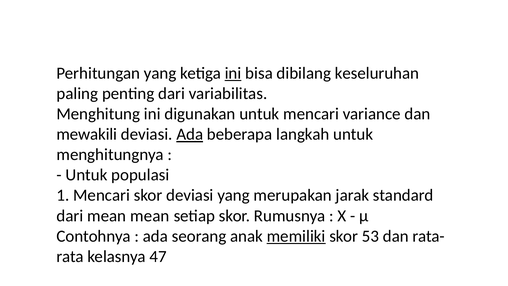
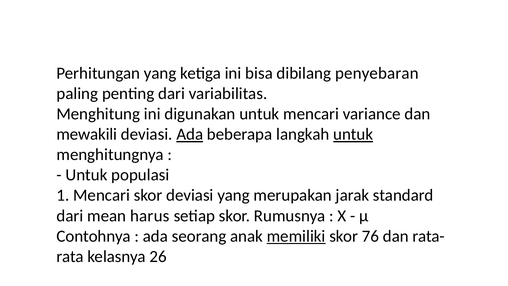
ini at (233, 73) underline: present -> none
keseluruhan: keseluruhan -> penyebaran
untuk at (353, 134) underline: none -> present
mean mean: mean -> harus
53: 53 -> 76
47: 47 -> 26
